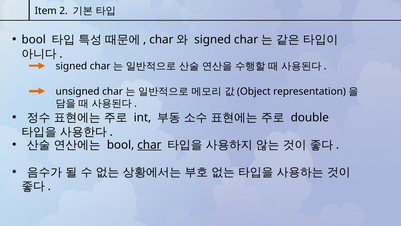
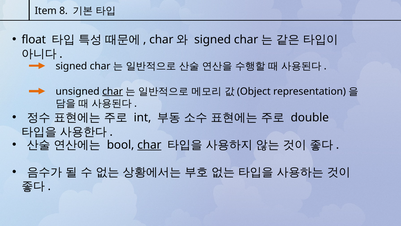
2: 2 -> 8
bool at (34, 40): bool -> float
char at (113, 91) underline: none -> present
